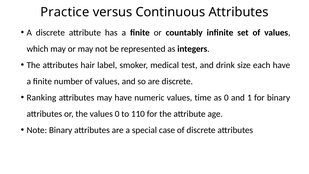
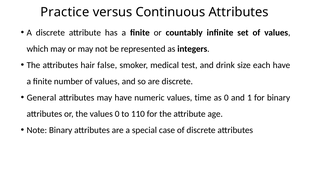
label: label -> false
Ranking: Ranking -> General
